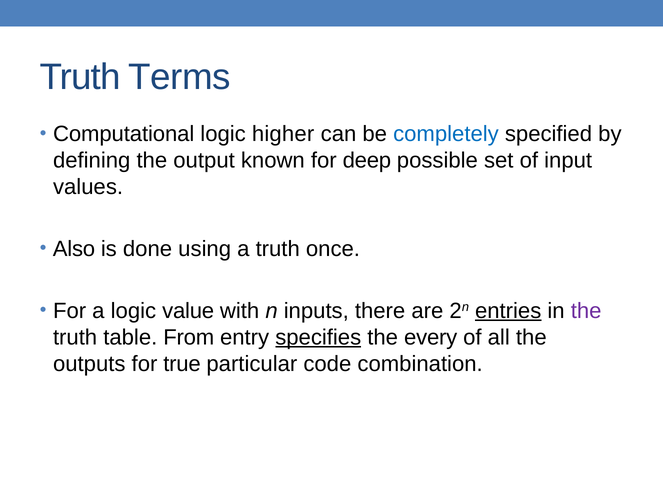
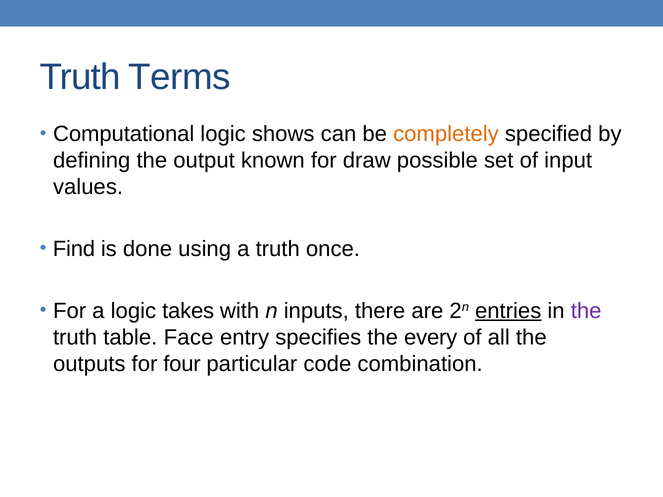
higher: higher -> shows
completely colour: blue -> orange
deep: deep -> draw
Also: Also -> Find
value: value -> takes
From: From -> Face
specifies underline: present -> none
true: true -> four
